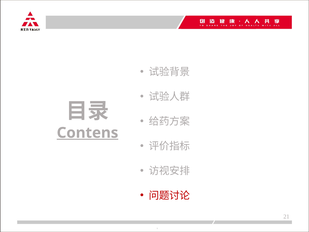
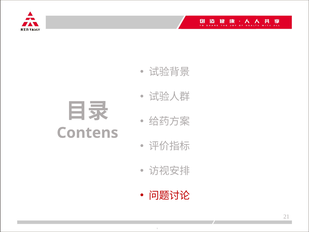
Contens underline: present -> none
